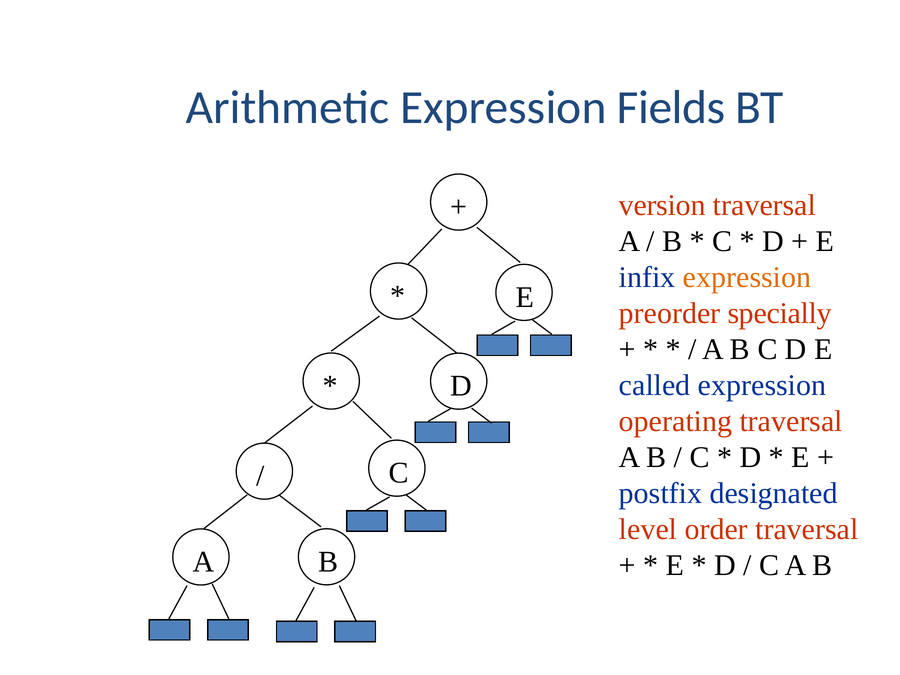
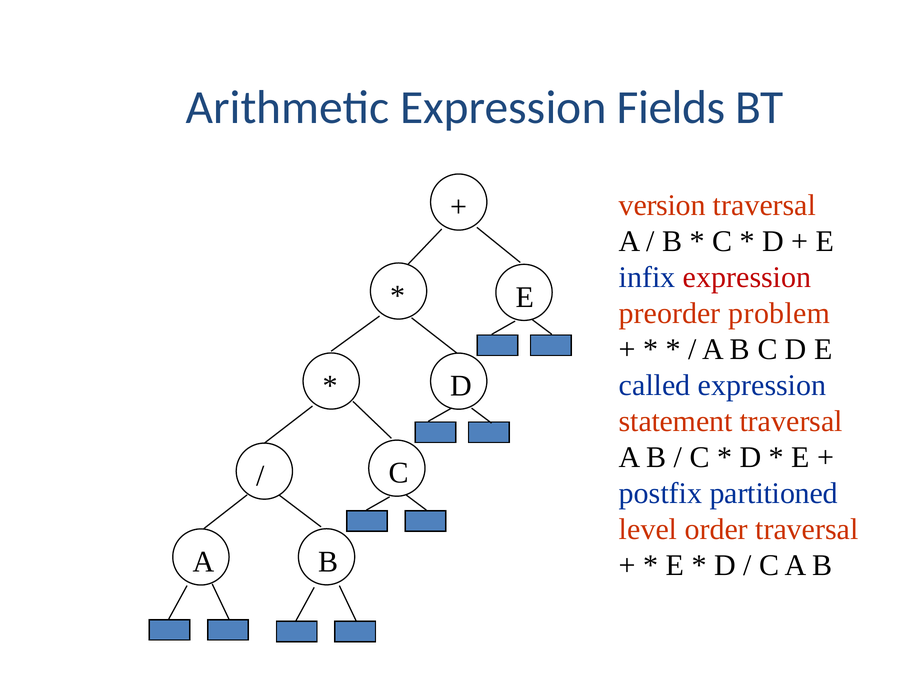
expression at (747, 278) colour: orange -> red
specially: specially -> problem
operating: operating -> statement
designated: designated -> partitioned
